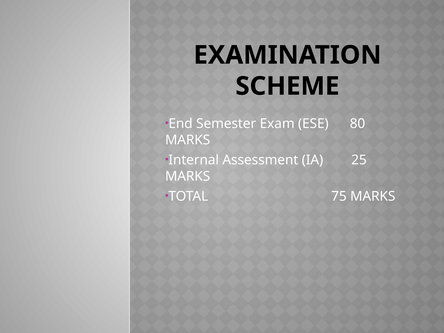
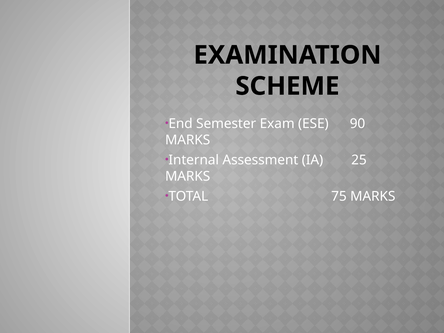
80: 80 -> 90
